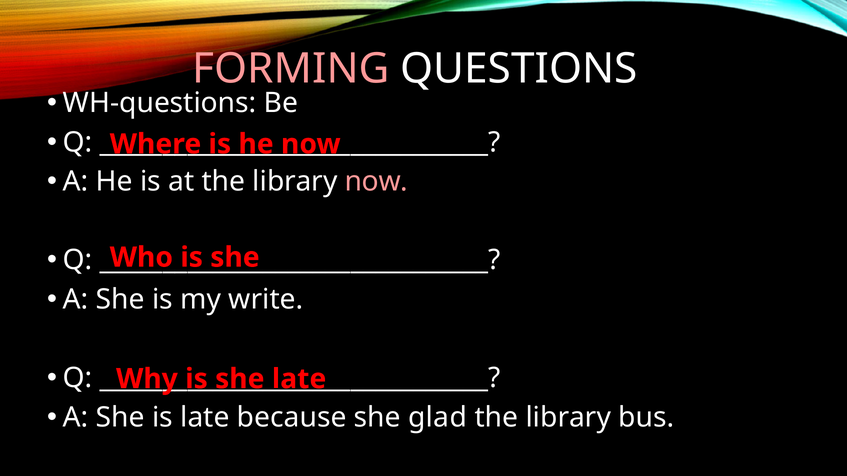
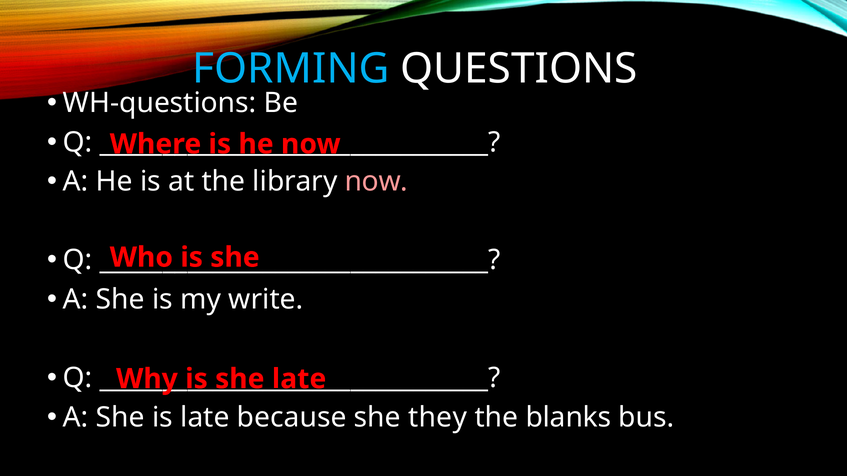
FORMING colour: pink -> light blue
glad: glad -> they
library at (568, 418): library -> blanks
